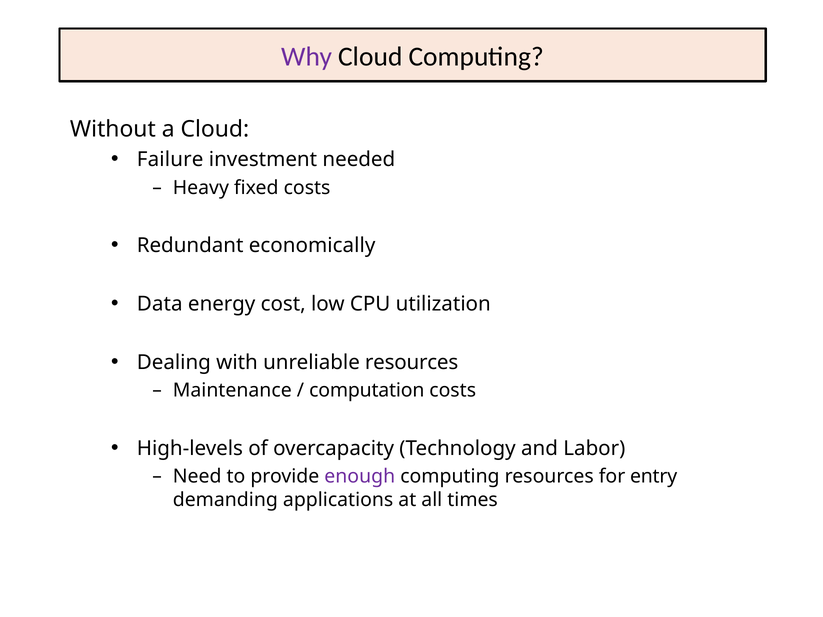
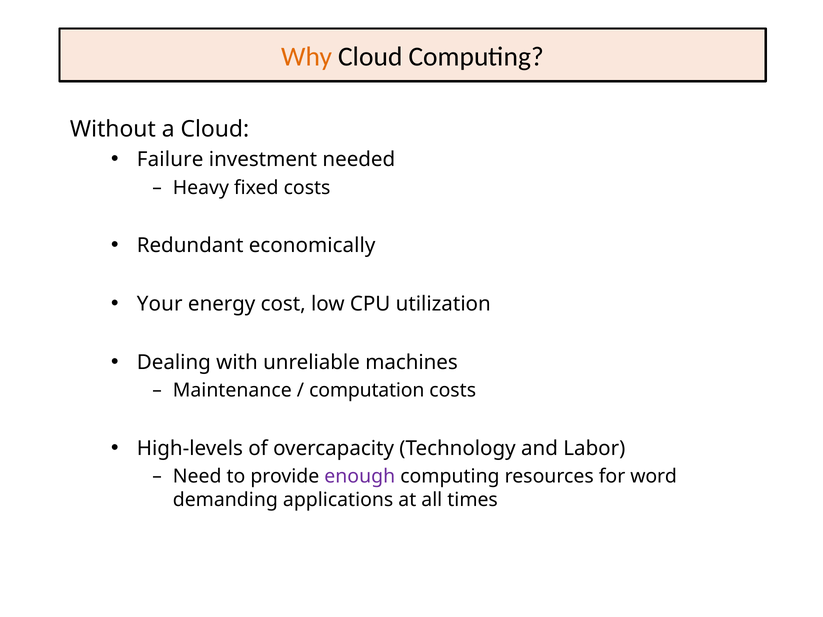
Why colour: purple -> orange
Data: Data -> Your
unreliable resources: resources -> machines
entry: entry -> word
